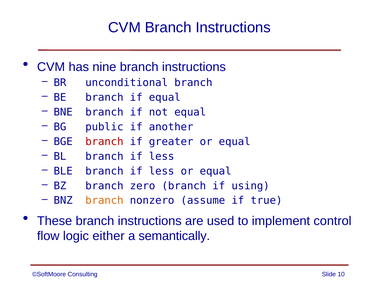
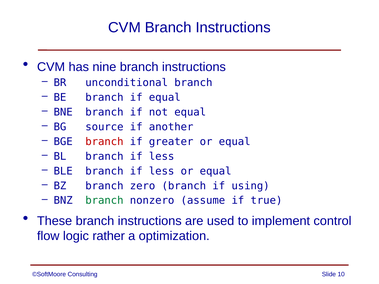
public: public -> source
branch at (104, 201) colour: orange -> green
either: either -> rather
semantically: semantically -> optimization
